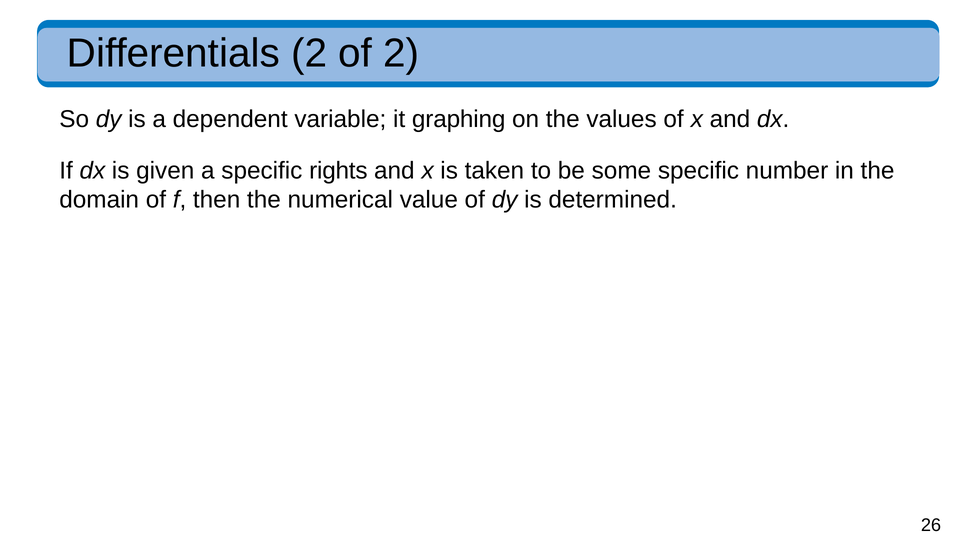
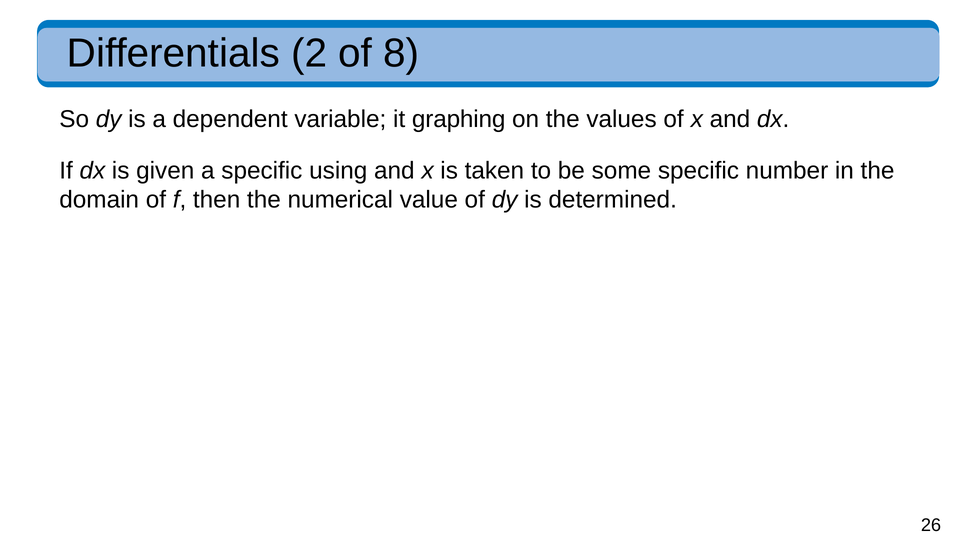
of 2: 2 -> 8
rights: rights -> using
